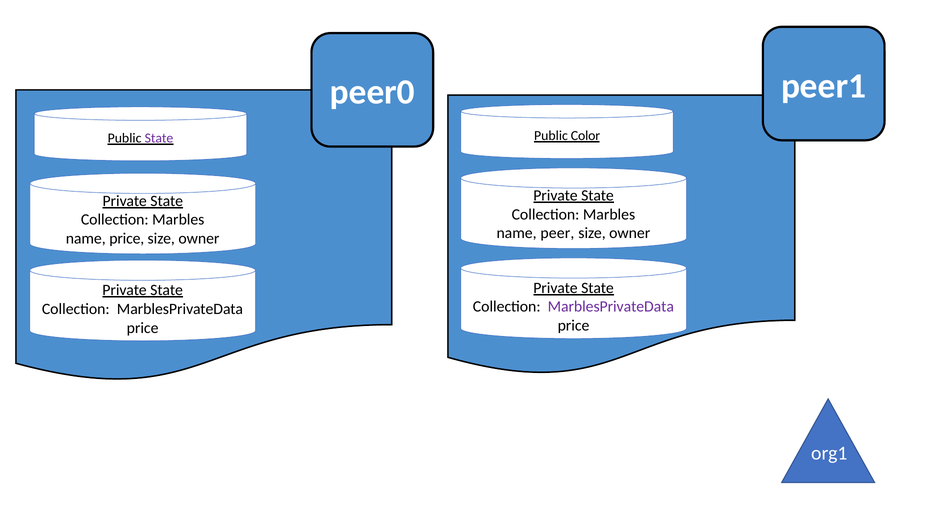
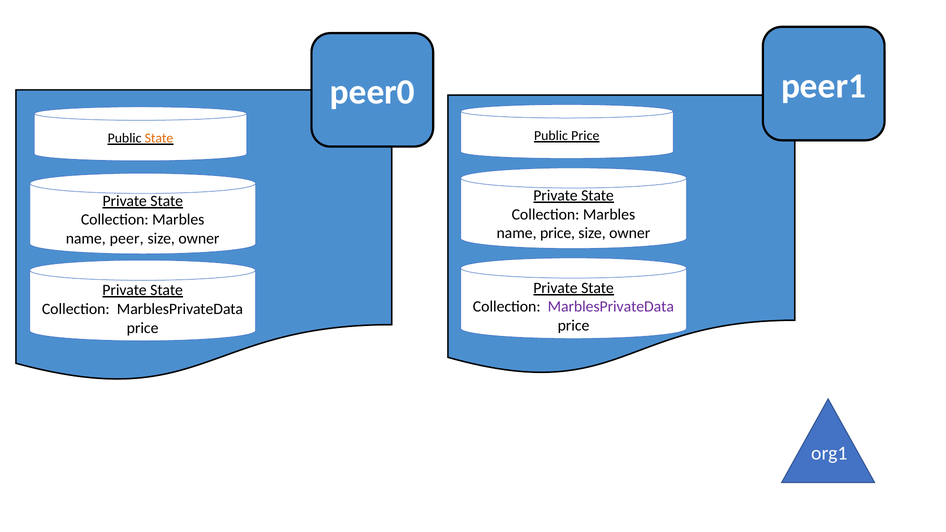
Public Color: Color -> Price
State at (159, 138) colour: purple -> orange
name peer: peer -> price
name price: price -> peer
